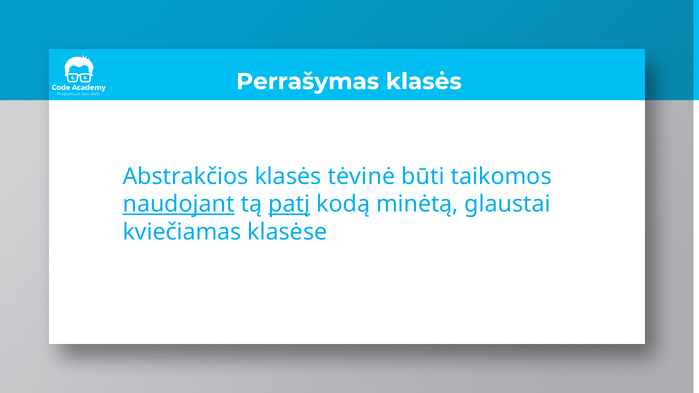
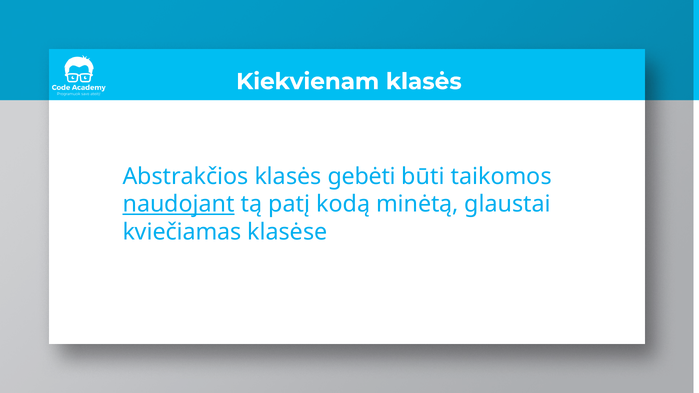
Perrašymas: Perrašymas -> Kiekvienam
tėvinė: tėvinė -> gebėti
patį underline: present -> none
